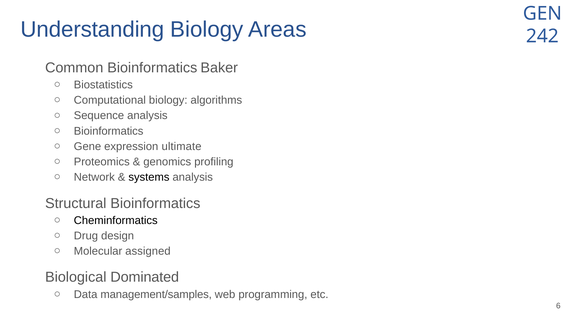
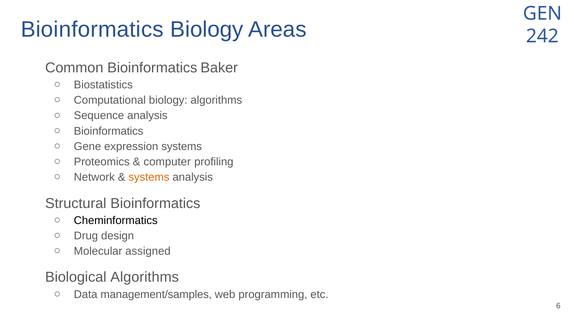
Understanding at (92, 30): Understanding -> Bioinformatics
expression ultimate: ultimate -> systems
genomics: genomics -> computer
systems at (149, 177) colour: black -> orange
Biological Dominated: Dominated -> Algorithms
